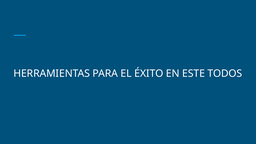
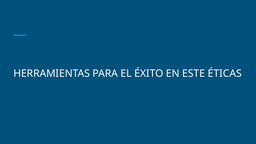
TODOS: TODOS -> ÉTICAS
